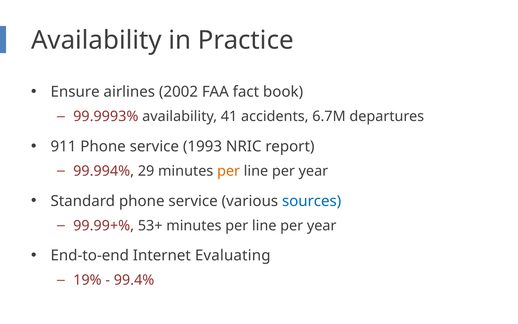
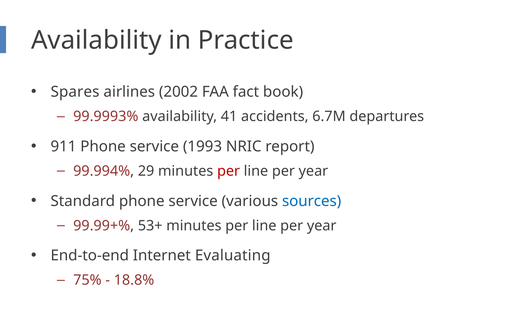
Ensure: Ensure -> Spares
per at (229, 171) colour: orange -> red
19%: 19% -> 75%
99.4%: 99.4% -> 18.8%
